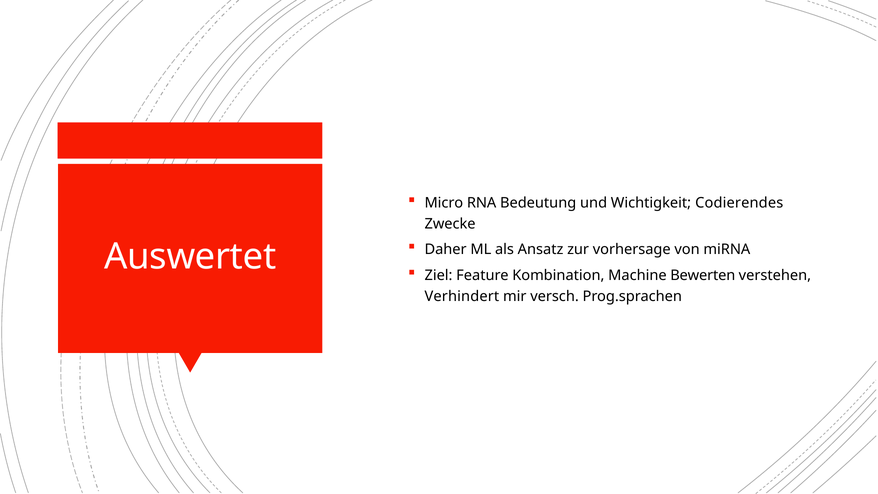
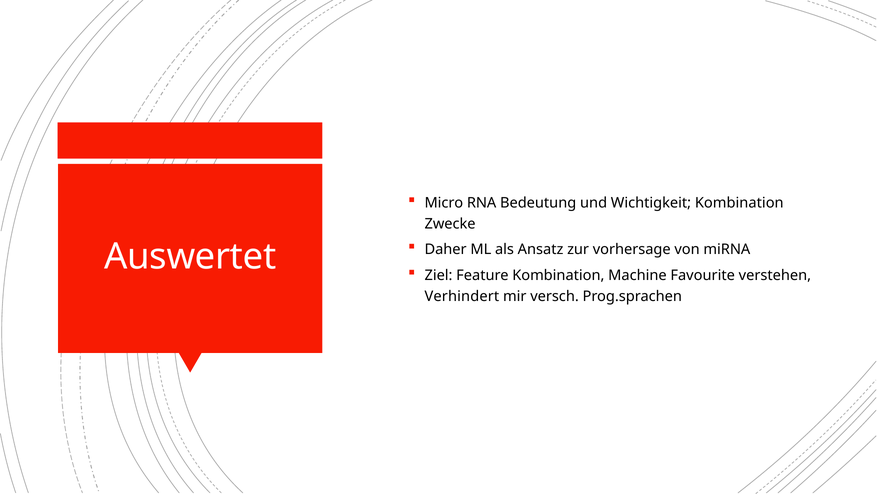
Wichtigkeit Codierendes: Codierendes -> Kombination
Bewerten: Bewerten -> Favourite
